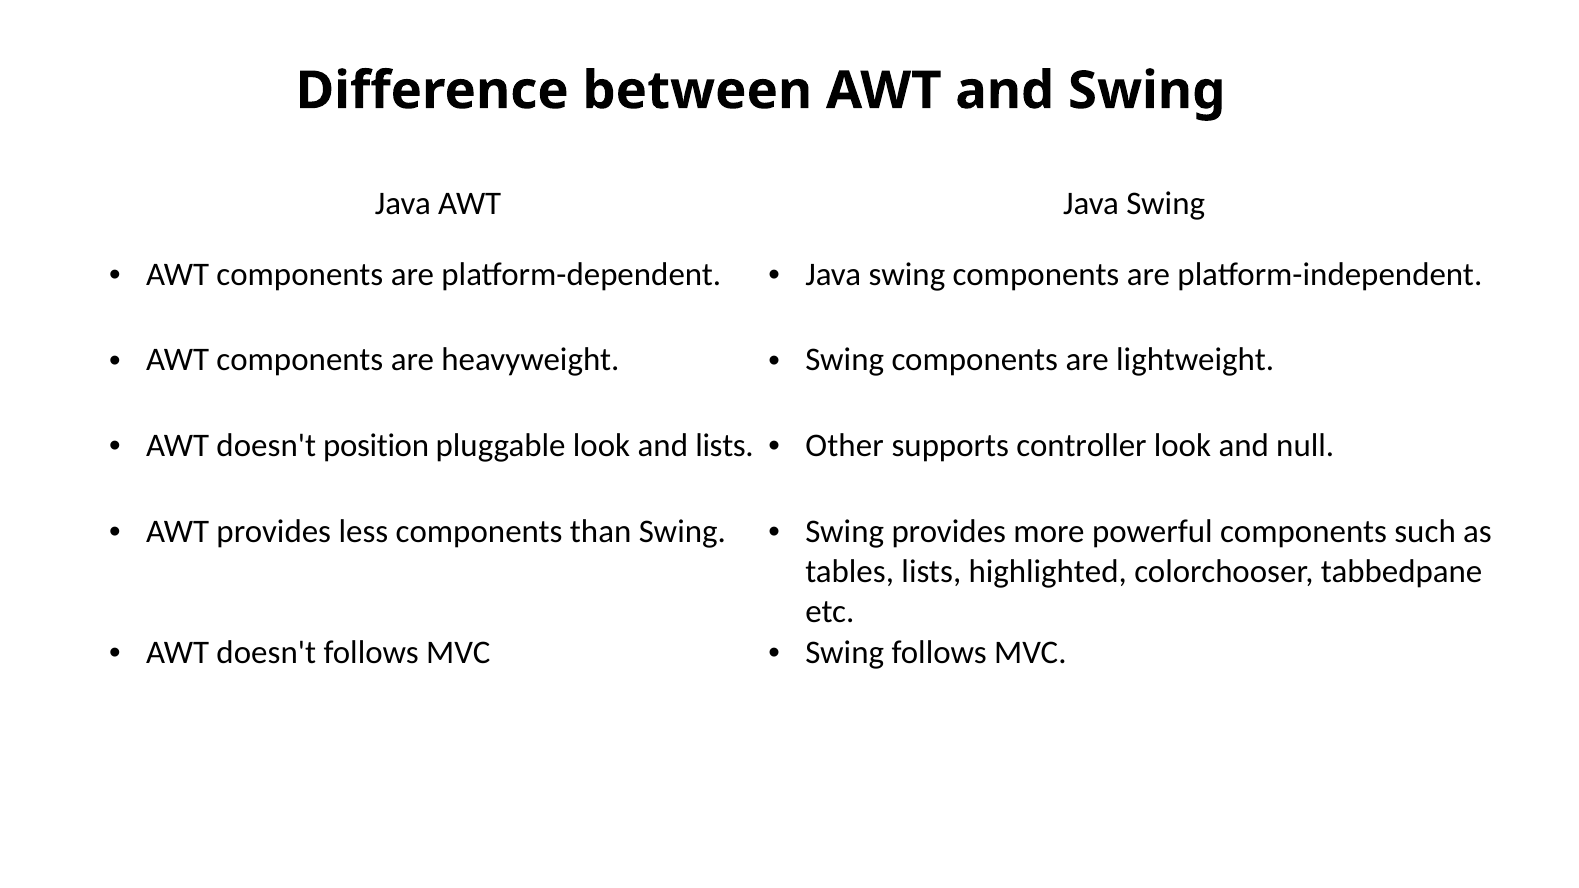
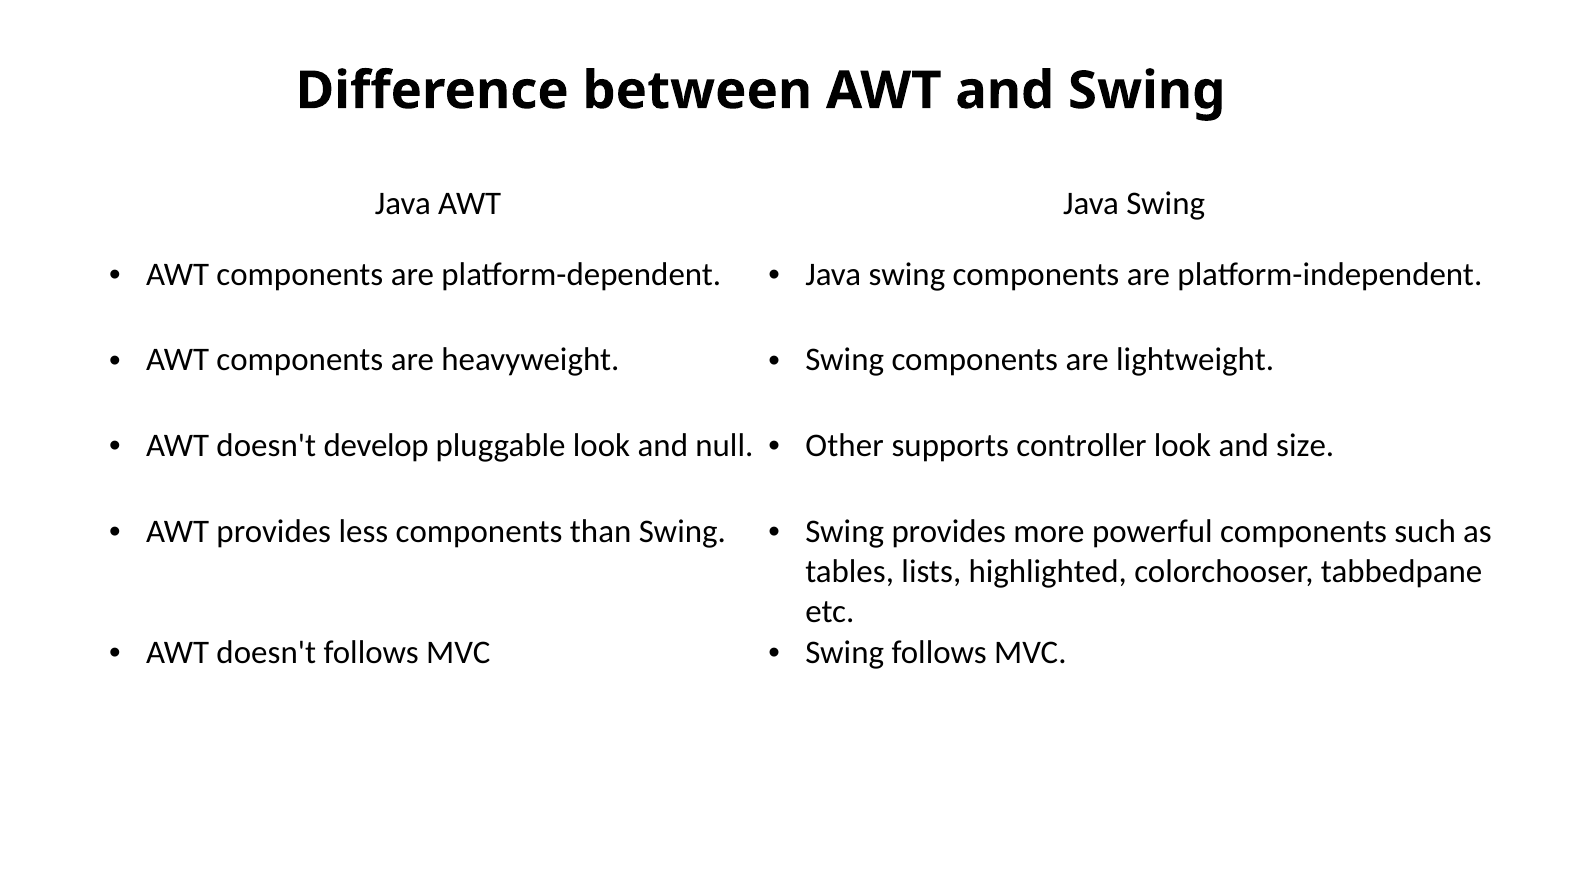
position: position -> develop
and lists: lists -> null
null: null -> size
